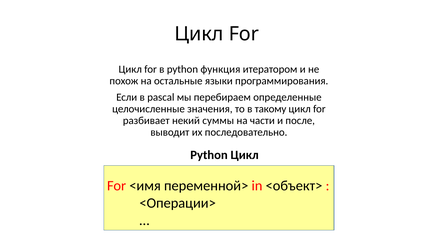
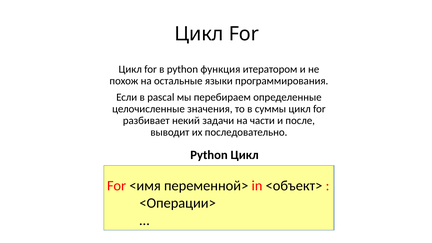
такому: такому -> суммы
суммы: суммы -> задачи
